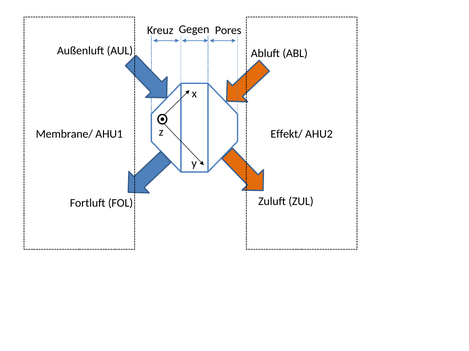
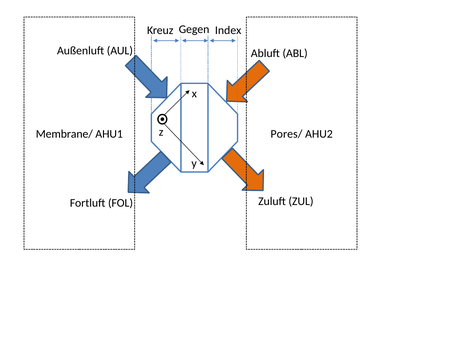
Pores: Pores -> Index
Effekt/: Effekt/ -> Pores/
